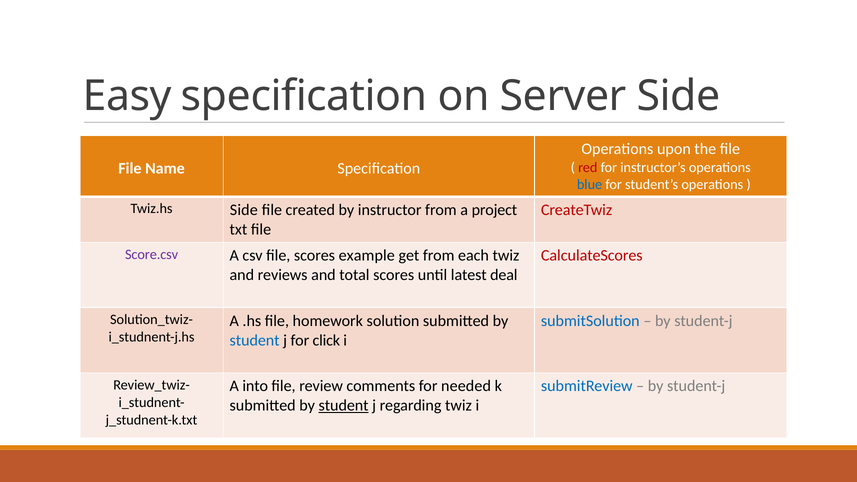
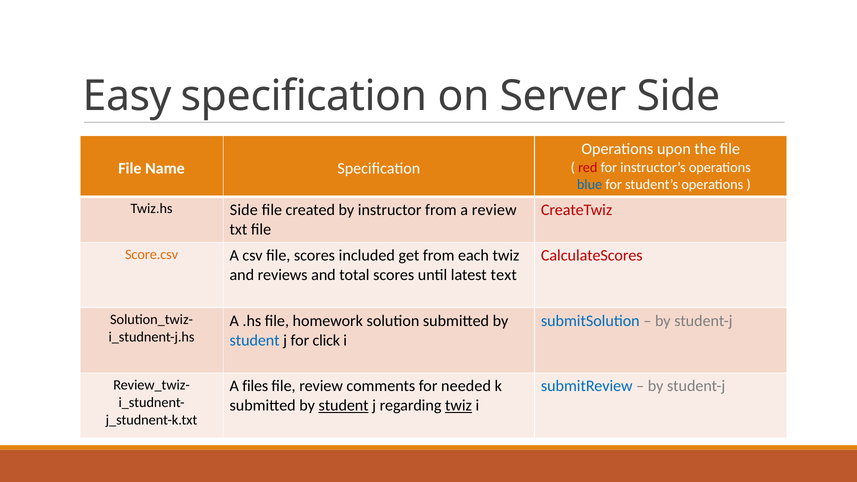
a project: project -> review
Score.csv colour: purple -> orange
example: example -> included
deal: deal -> text
into: into -> files
twiz at (458, 406) underline: none -> present
